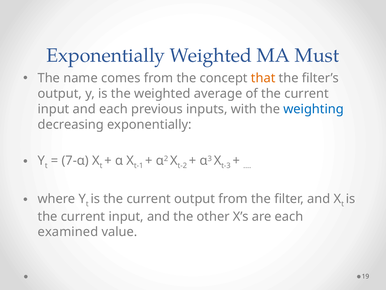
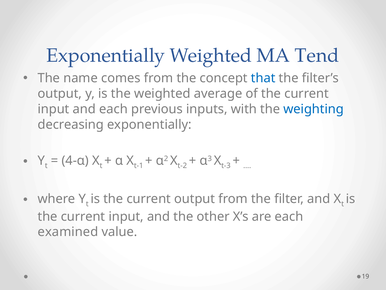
Must: Must -> Tend
that colour: orange -> blue
7-α: 7-α -> 4-α
